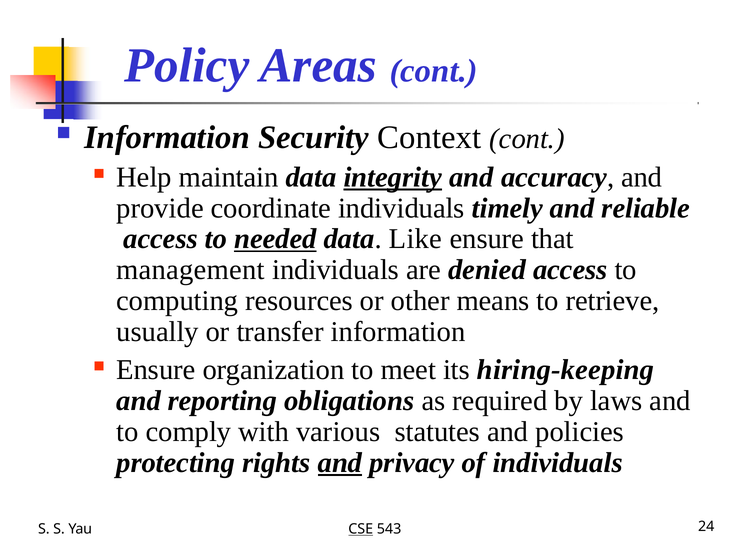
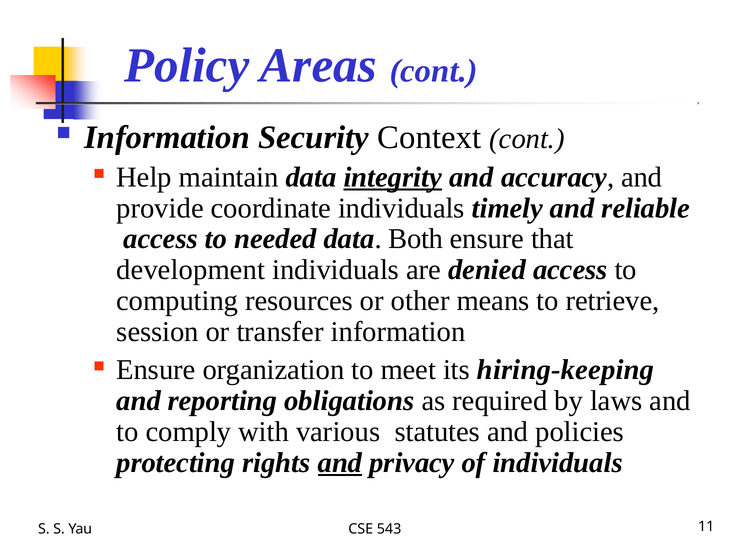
needed underline: present -> none
Like: Like -> Both
management: management -> development
usually: usually -> session
CSE underline: present -> none
24: 24 -> 11
